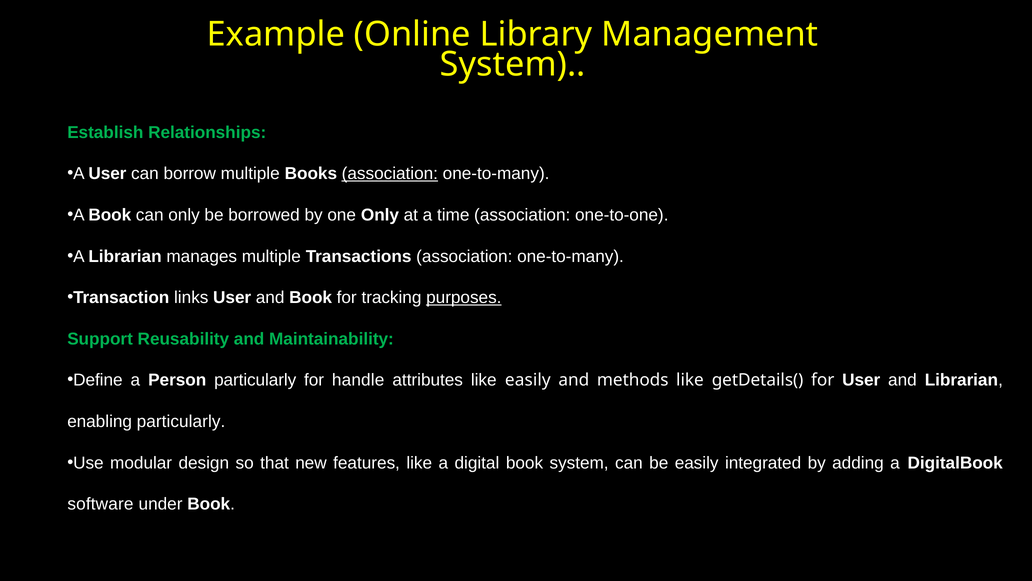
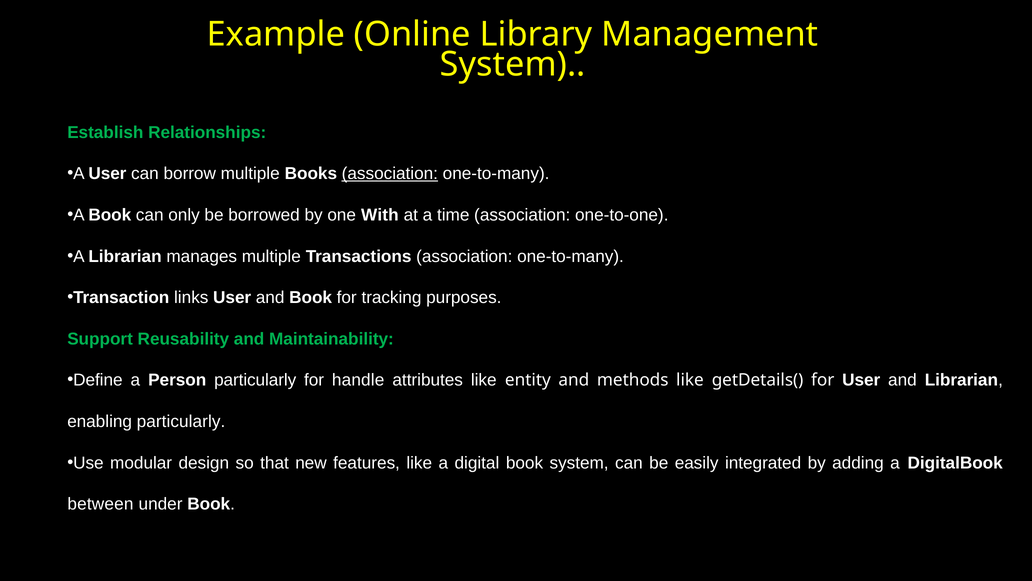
one Only: Only -> With
purposes underline: present -> none
like easily: easily -> entity
software: software -> between
